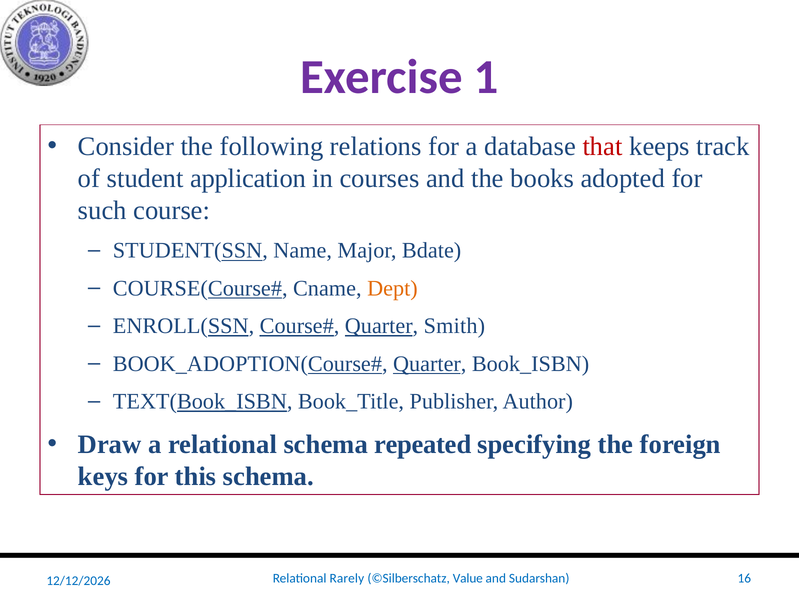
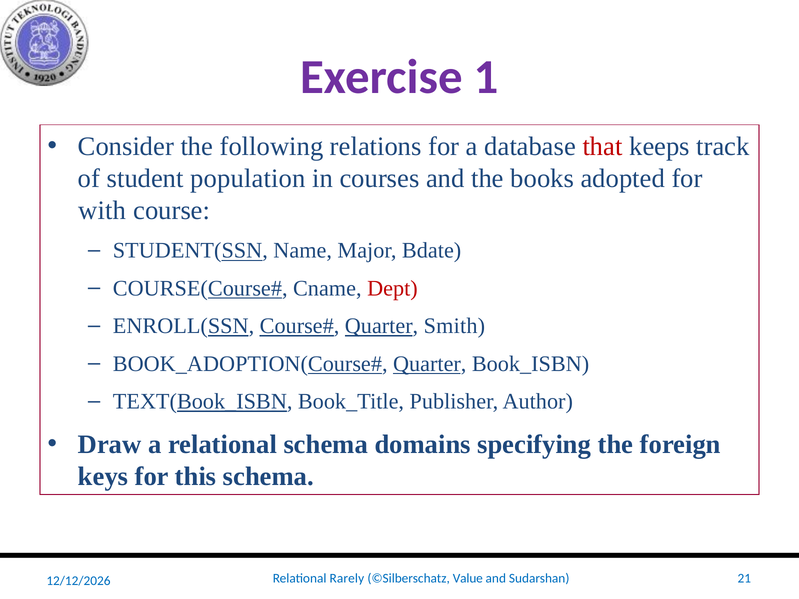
application: application -> population
such: such -> with
Dept colour: orange -> red
repeated: repeated -> domains
16: 16 -> 21
